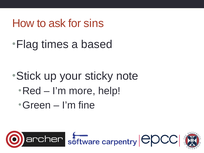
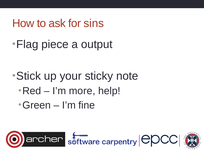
times: times -> piece
based: based -> output
